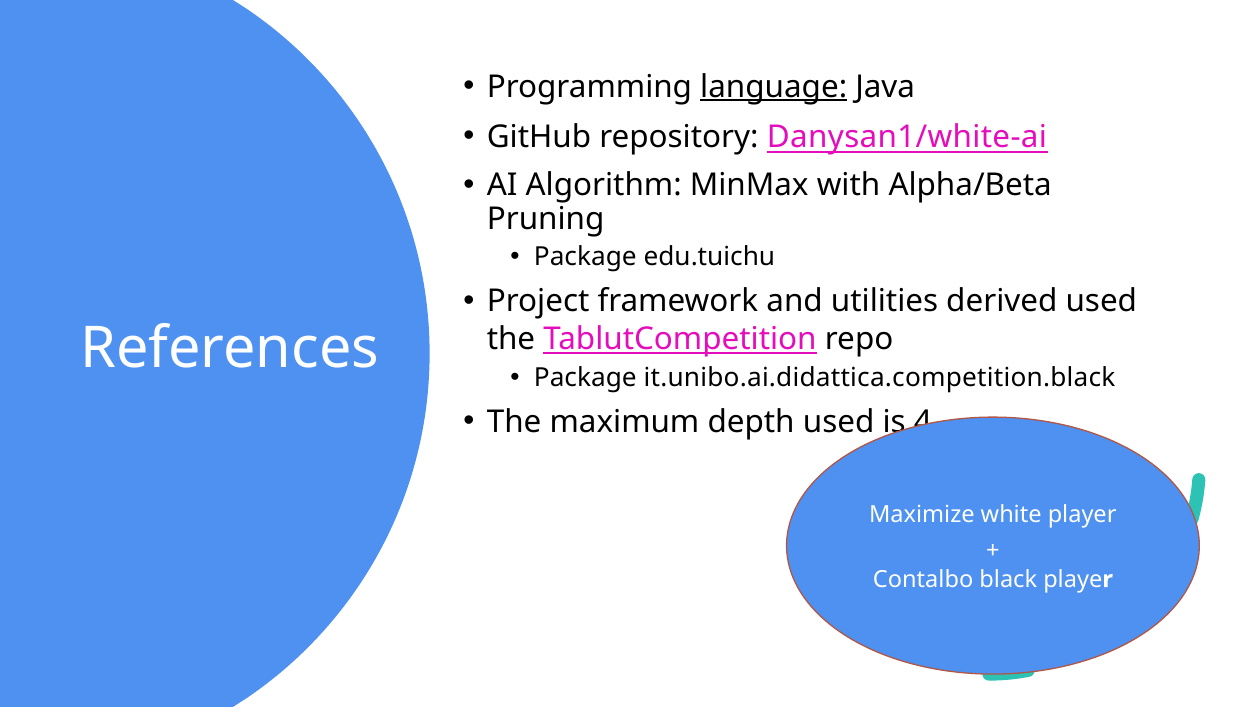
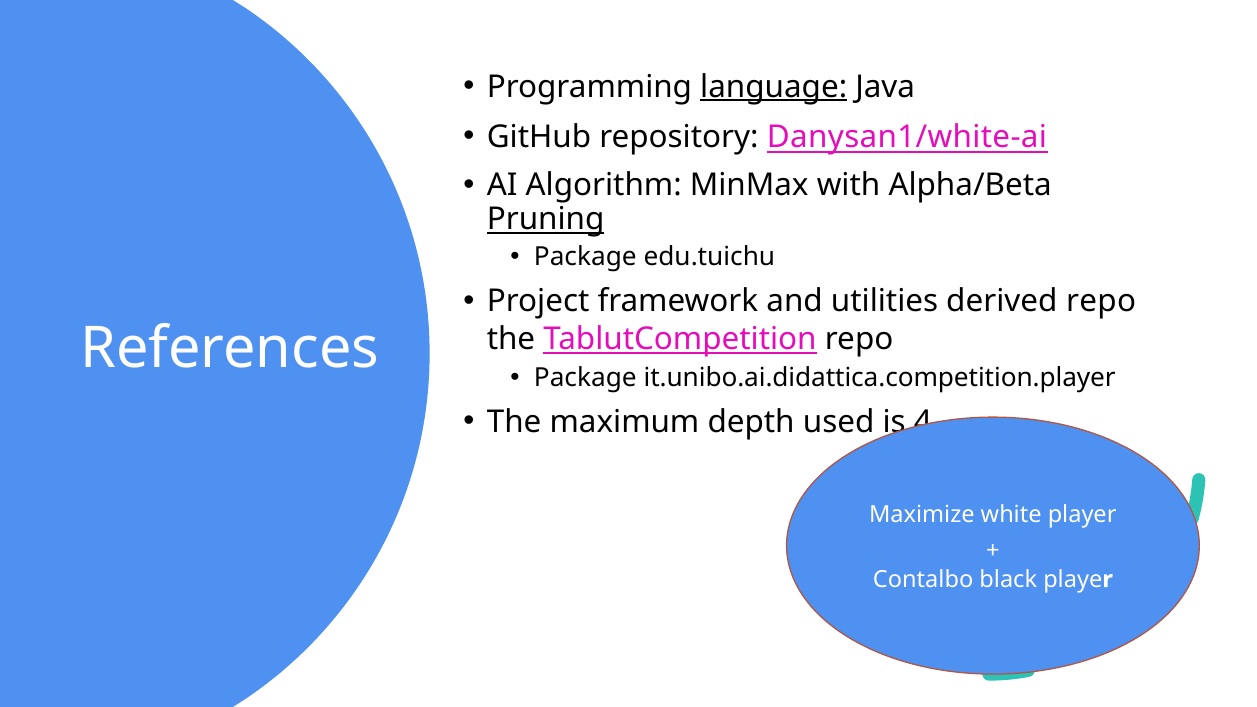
Pruning underline: none -> present
derived used: used -> repo
it.unibo.ai.didattica.competition.black: it.unibo.ai.didattica.competition.black -> it.unibo.ai.didattica.competition.player
